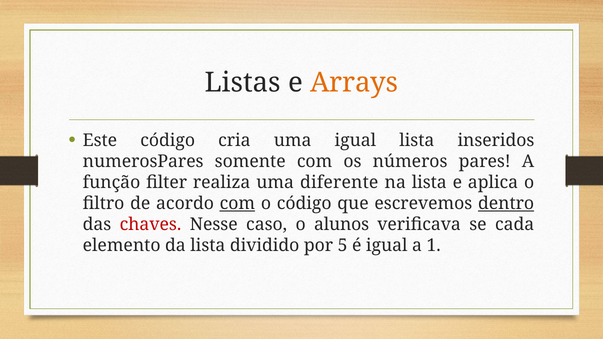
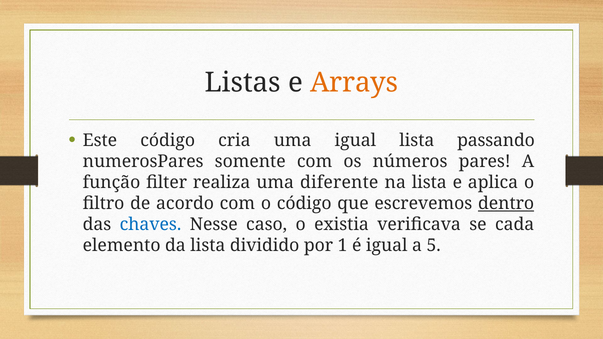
inseridos: inseridos -> passando
com at (237, 204) underline: present -> none
chaves colour: red -> blue
alunos: alunos -> existia
5: 5 -> 1
1: 1 -> 5
